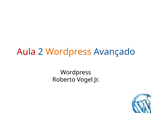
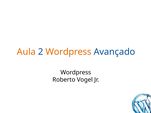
Aula colour: red -> orange
